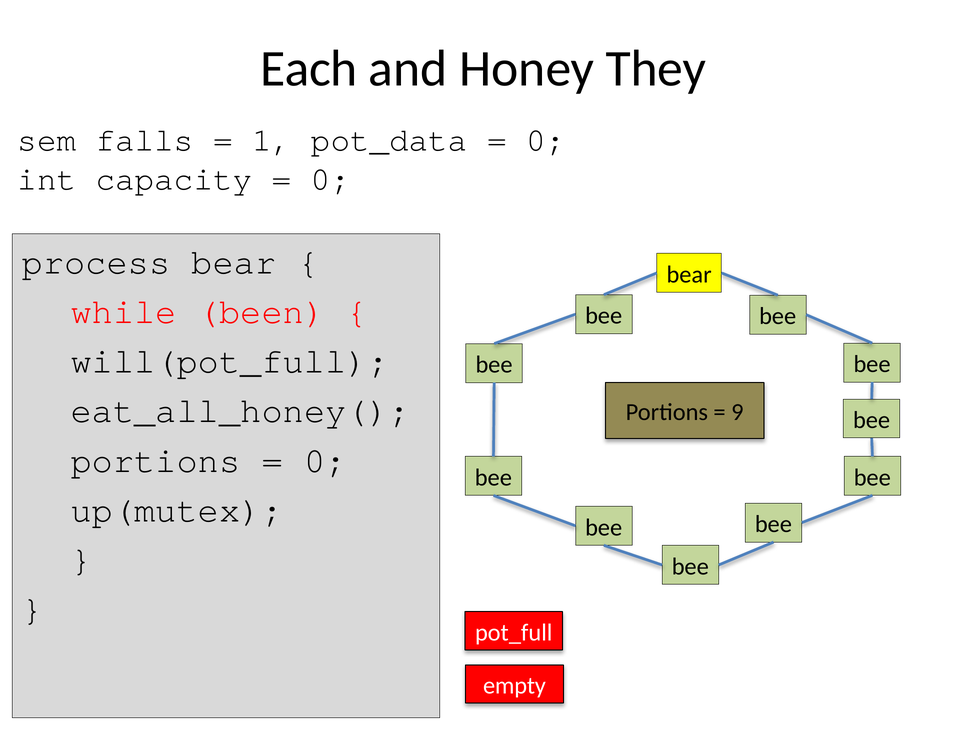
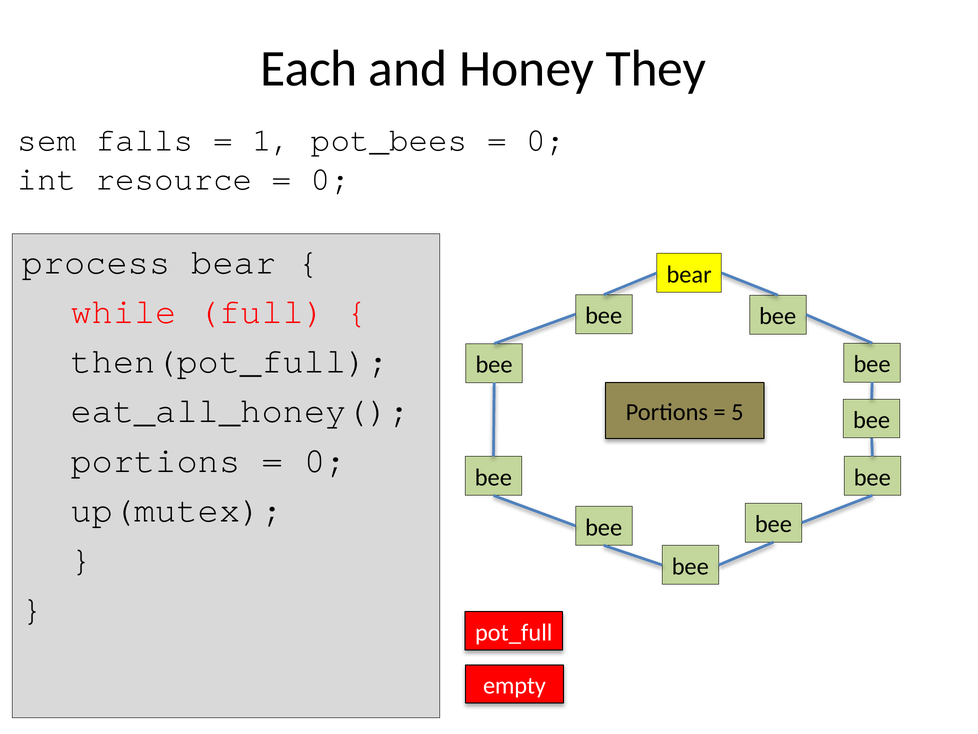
pot_data: pot_data -> pot_bees
capacity: capacity -> resource
been: been -> full
will(pot_full: will(pot_full -> then(pot_full
9: 9 -> 5
